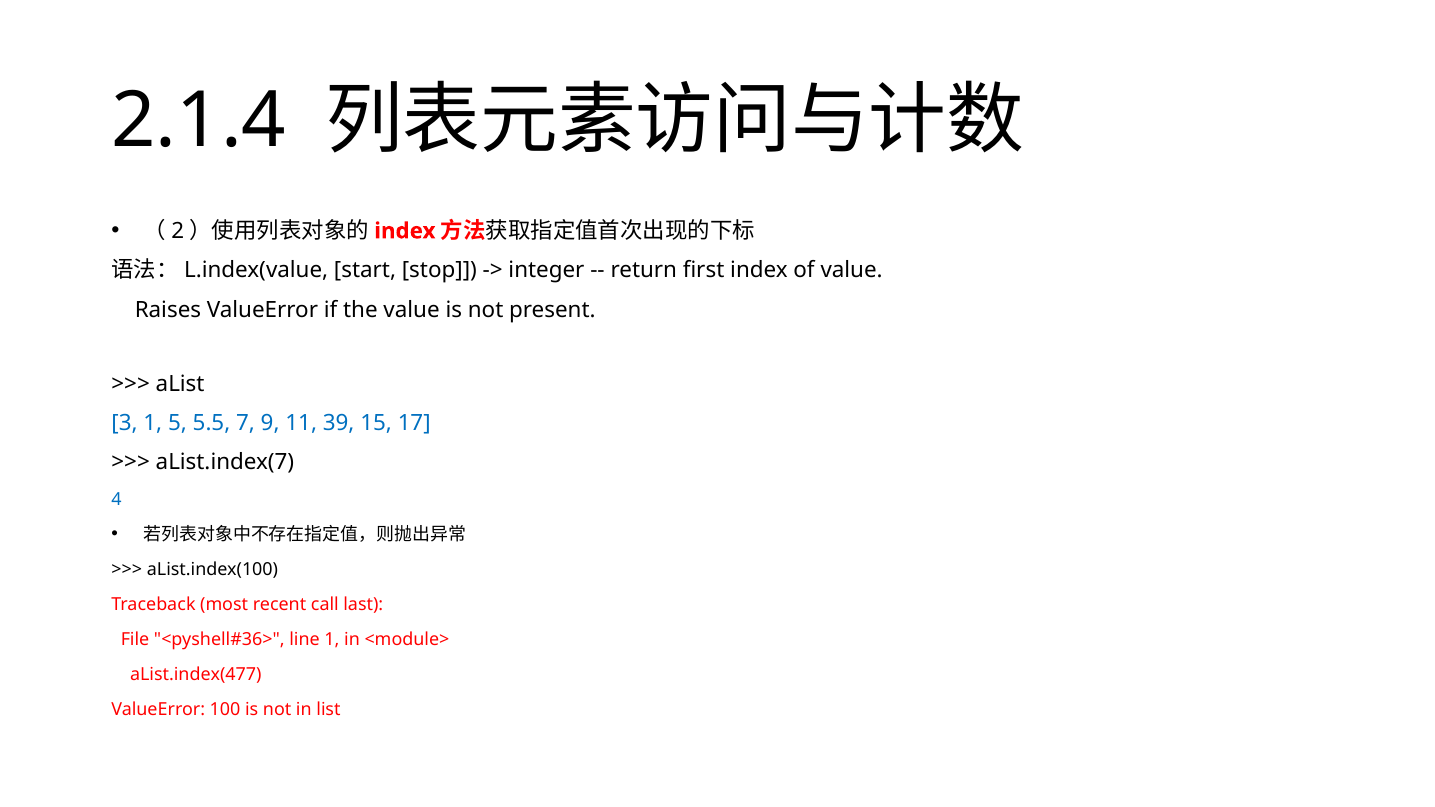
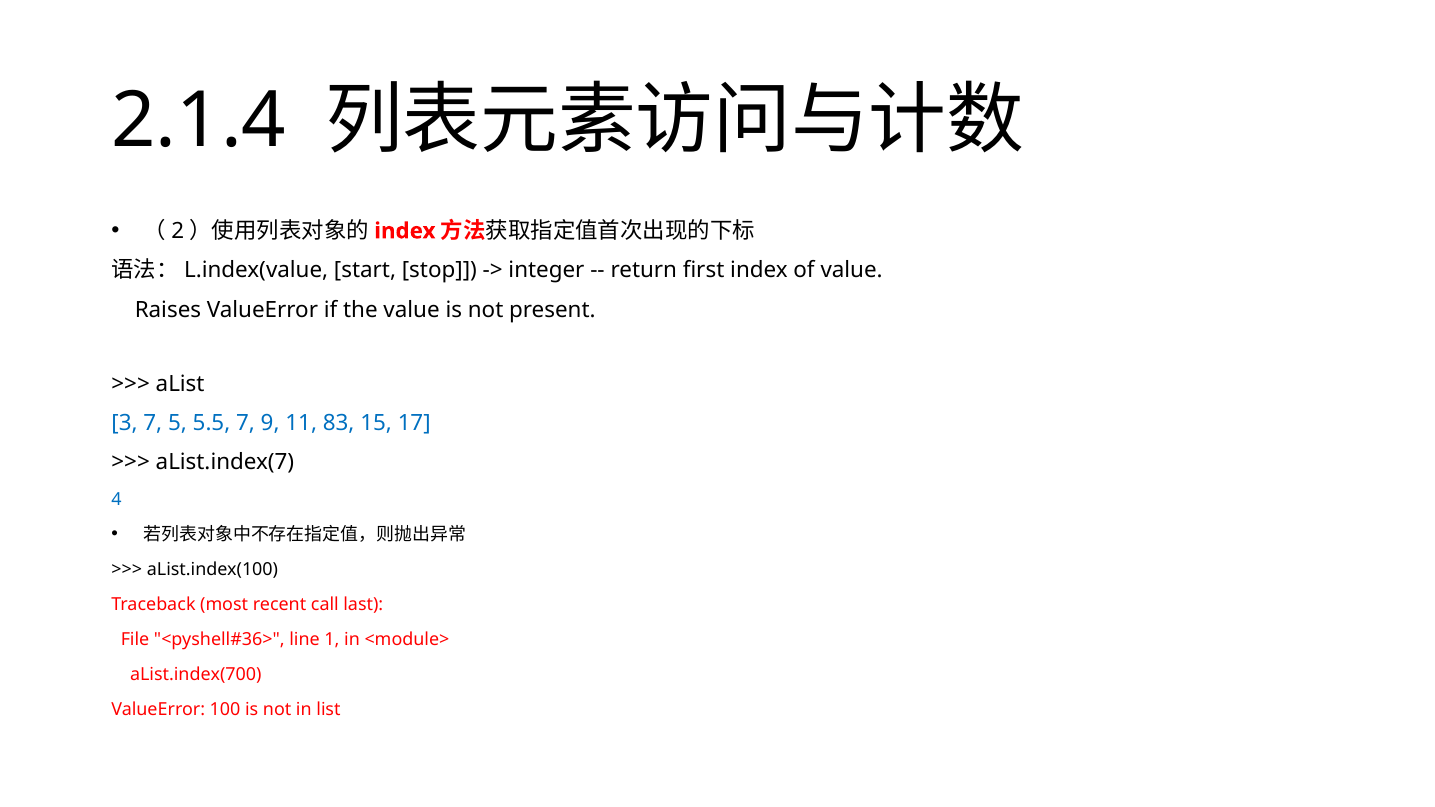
3 1: 1 -> 7
39: 39 -> 83
aList.index(477: aList.index(477 -> aList.index(700
